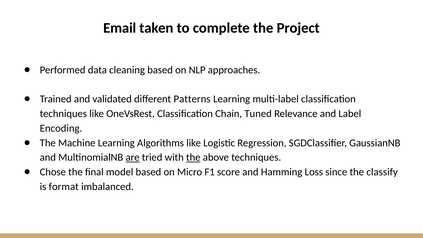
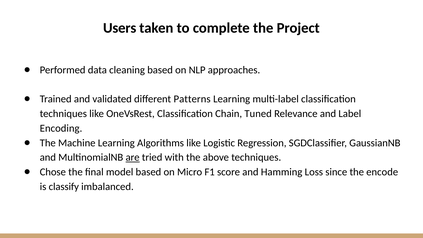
Email: Email -> Users
the at (193, 157) underline: present -> none
classify: classify -> encode
format: format -> classify
